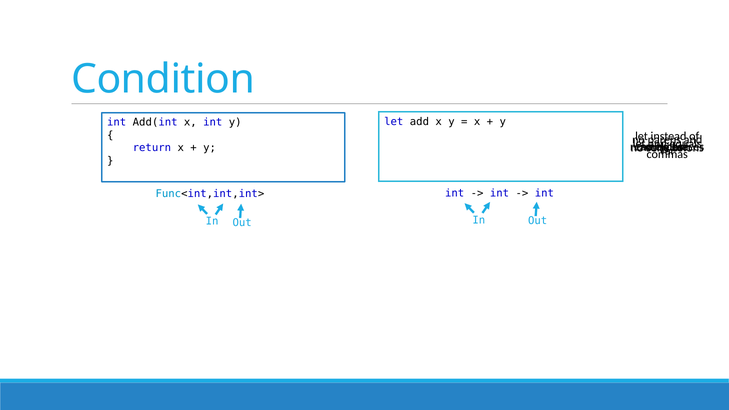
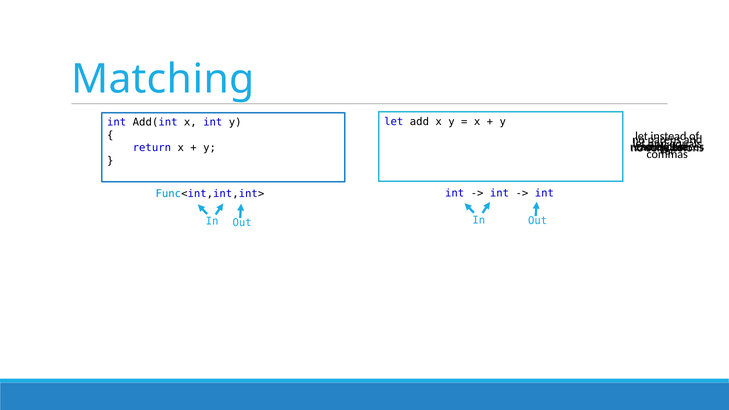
Condition: Condition -> Matching
